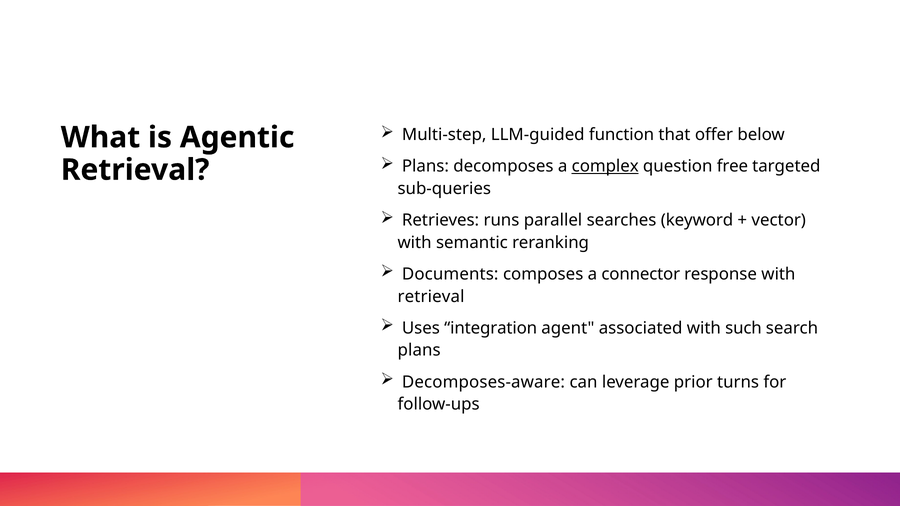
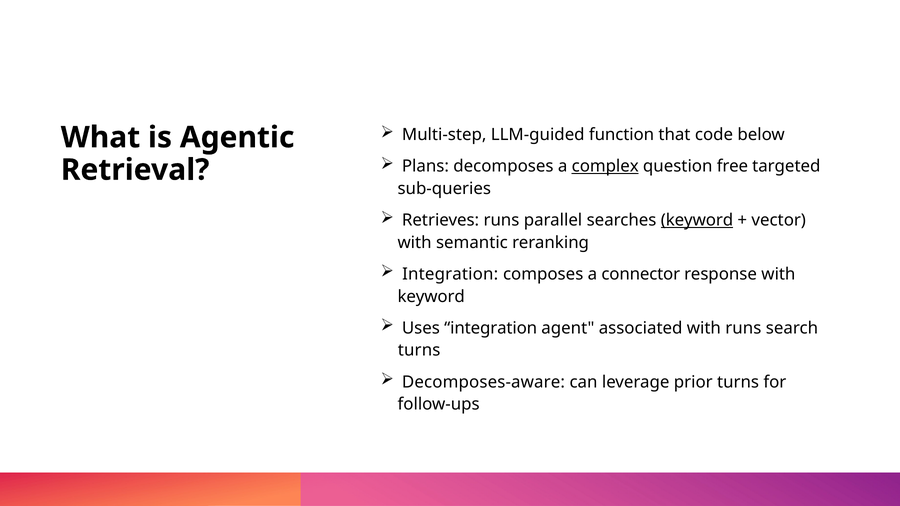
offer: offer -> code
keyword at (697, 220) underline: none -> present
Documents at (450, 274): Documents -> Integration
retrieval at (431, 297): retrieval -> keyword
with such: such -> runs
plans at (419, 351): plans -> turns
